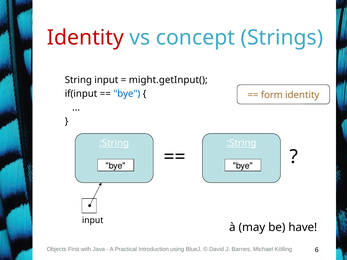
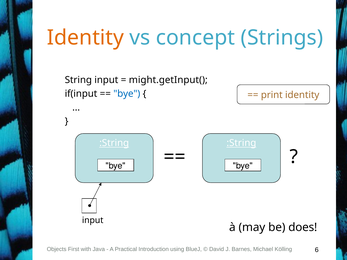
Identity at (85, 38) colour: red -> orange
form: form -> print
have: have -> does
